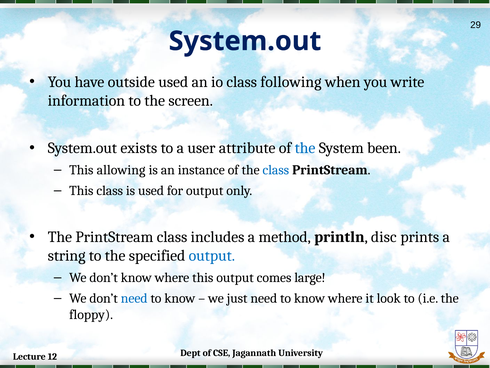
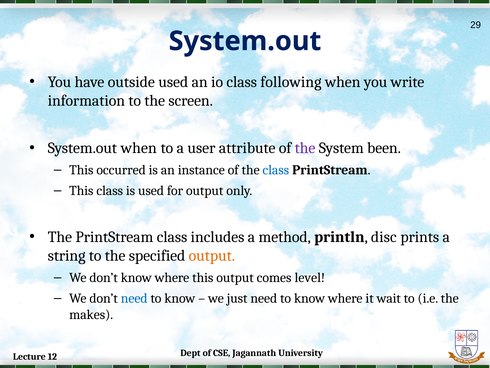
System.out exists: exists -> when
the at (305, 148) colour: blue -> purple
allowing: allowing -> occurred
output at (212, 255) colour: blue -> orange
large: large -> level
look: look -> wait
floppy: floppy -> makes
